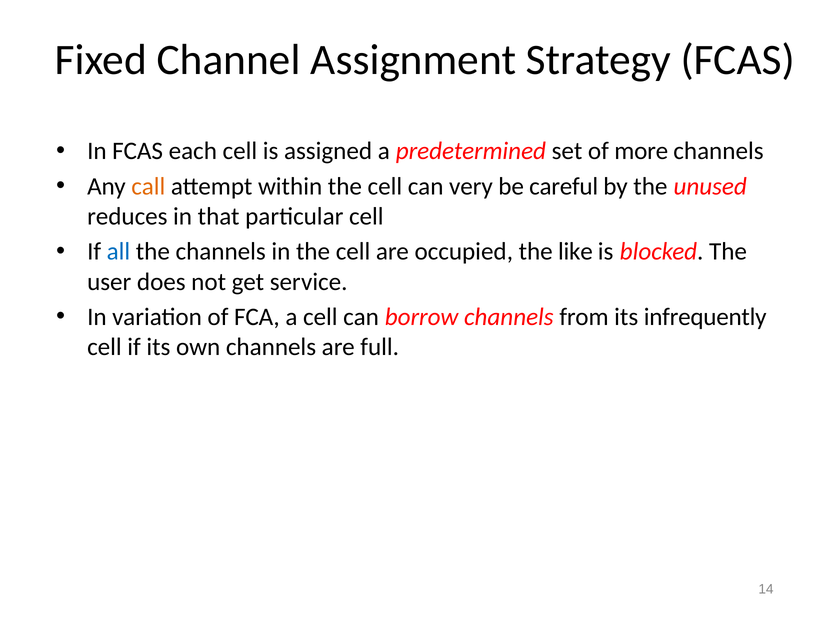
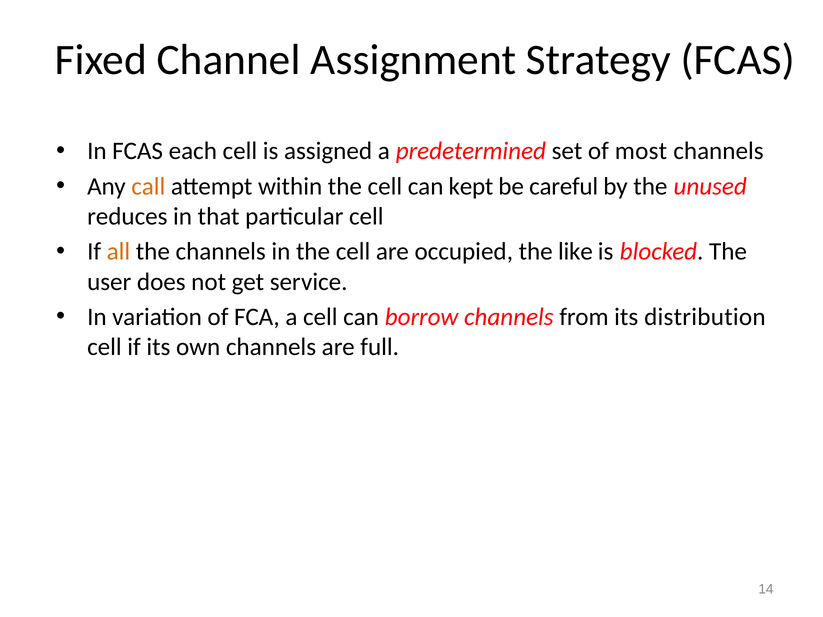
more: more -> most
very: very -> kept
all colour: blue -> orange
infrequently: infrequently -> distribution
